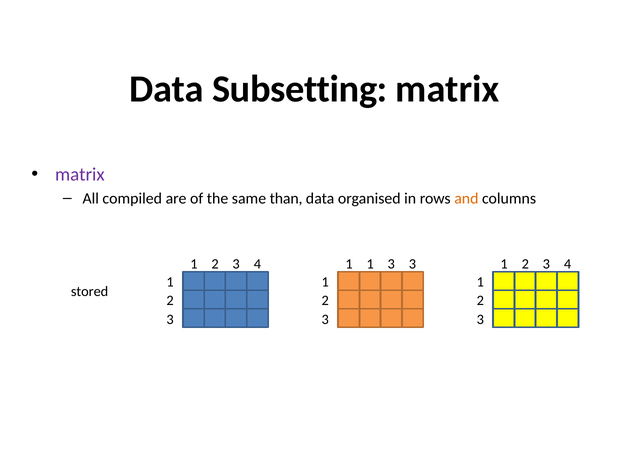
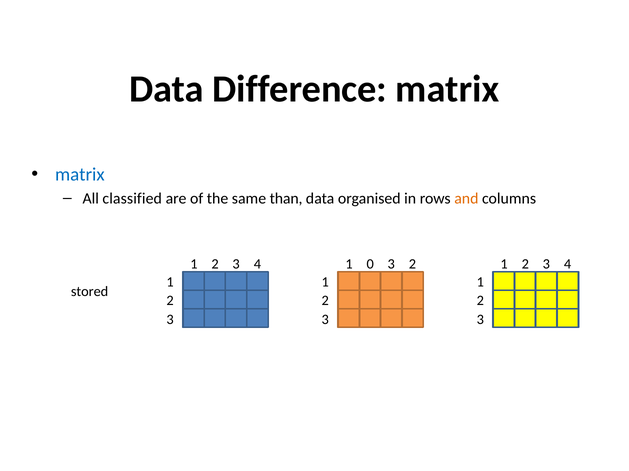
Subsetting: Subsetting -> Difference
matrix at (80, 175) colour: purple -> blue
compiled: compiled -> classified
4 1 1: 1 -> 0
3 at (413, 264): 3 -> 2
